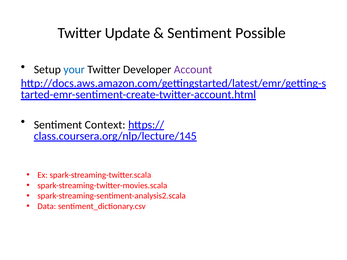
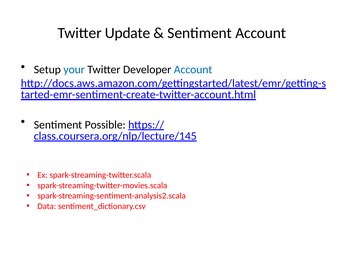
Sentiment Possible: Possible -> Account
Account at (193, 70) colour: purple -> blue
Context: Context -> Possible
